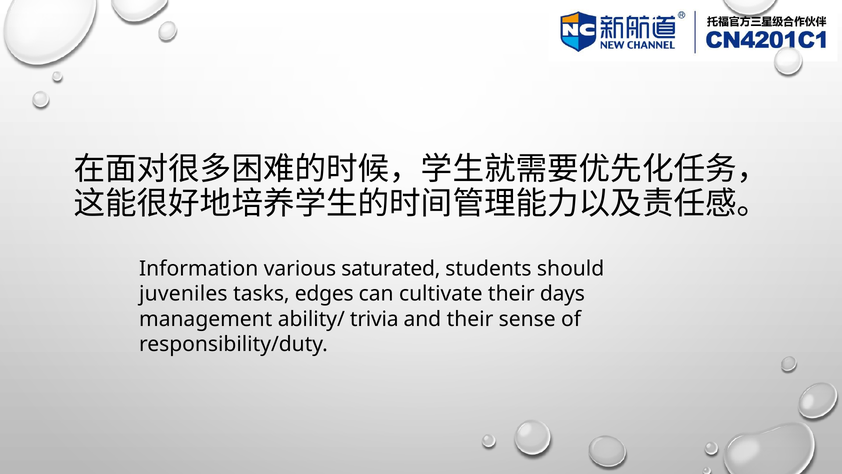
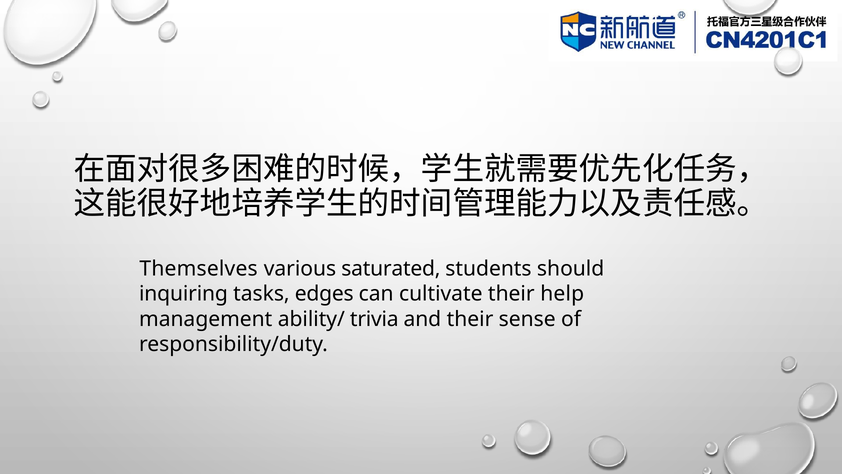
Information: Information -> Themselves
juveniles: juveniles -> inquiring
days: days -> help
